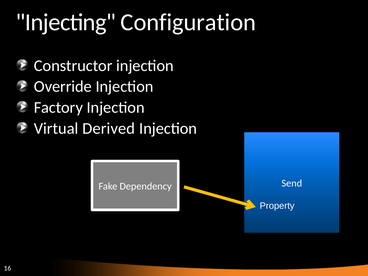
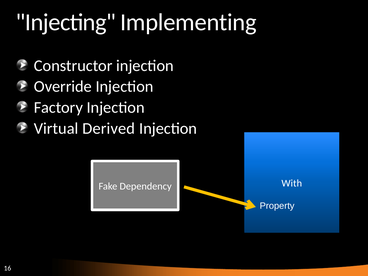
Configuration: Configuration -> Implementing
Send: Send -> With
